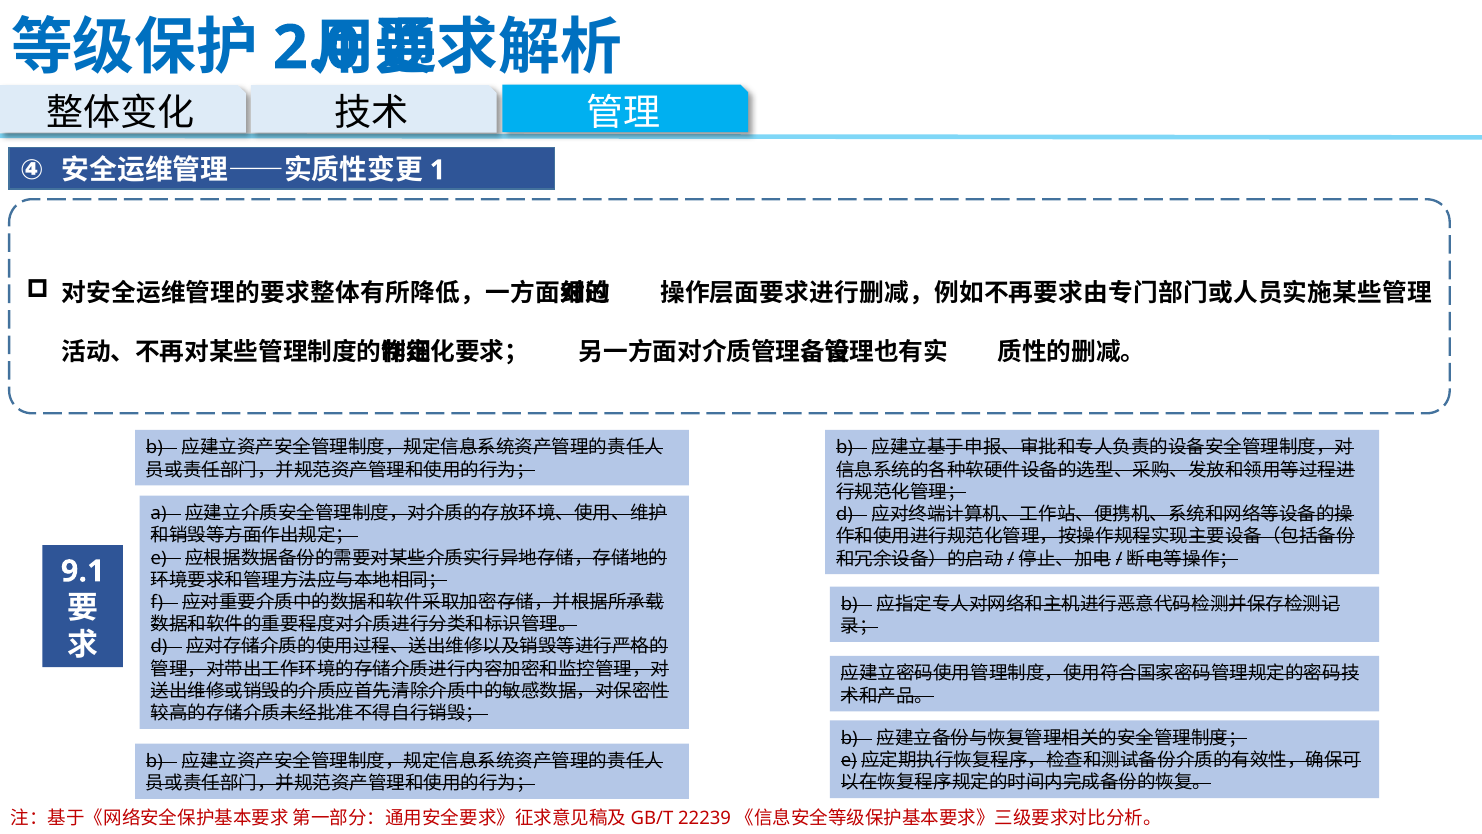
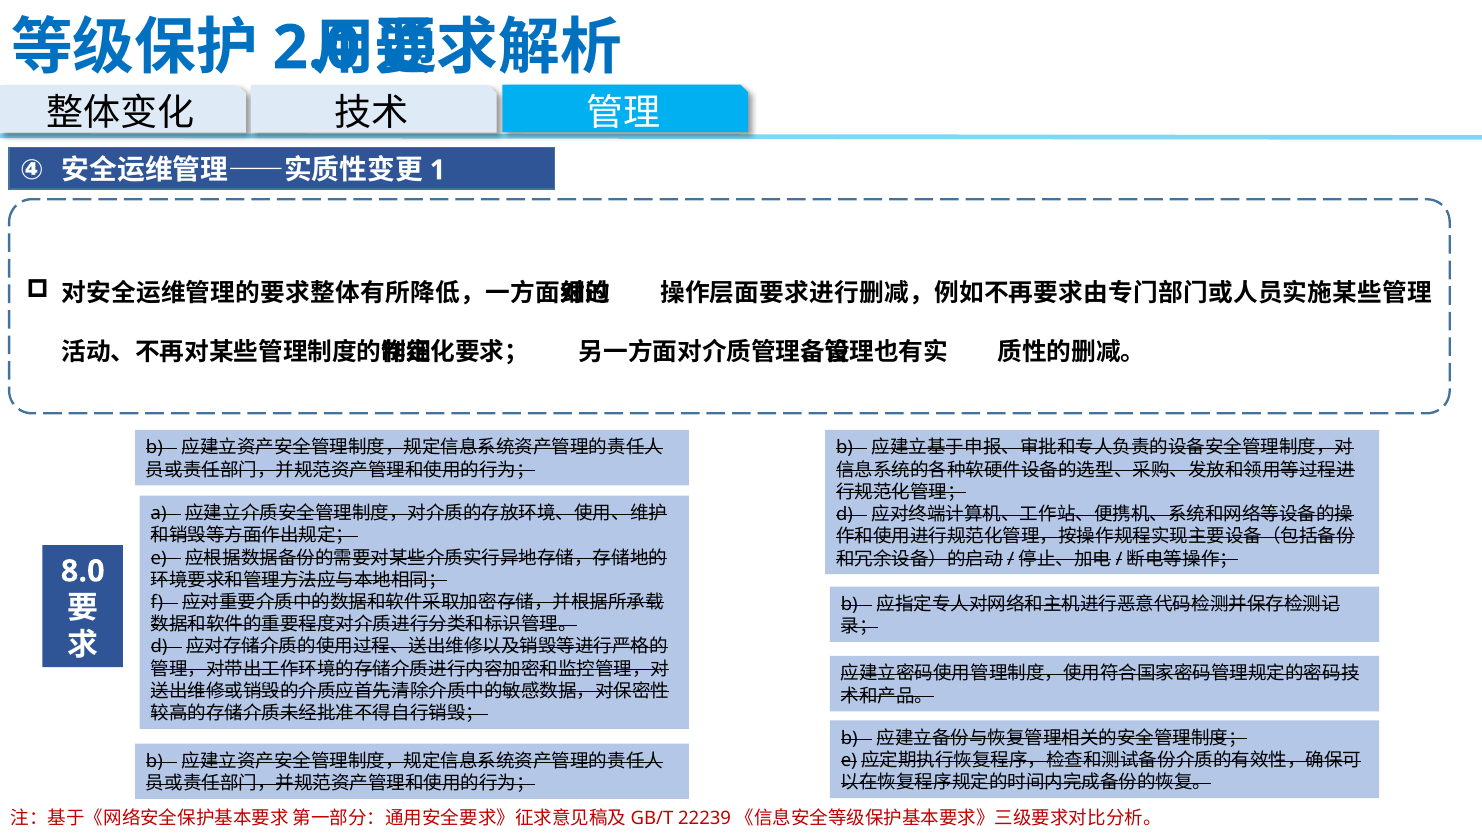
9.1: 9.1 -> 8.0
